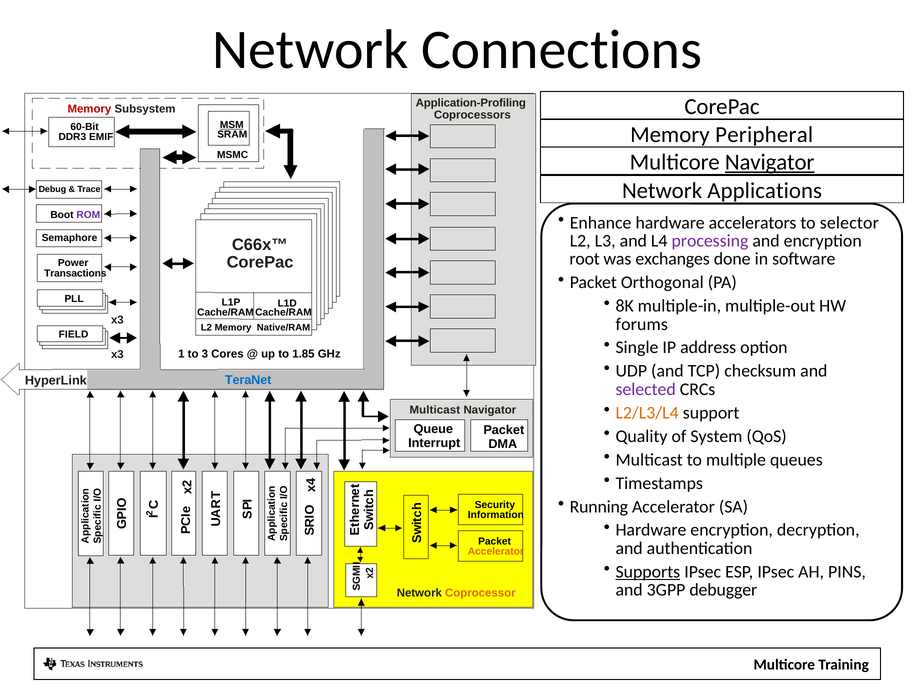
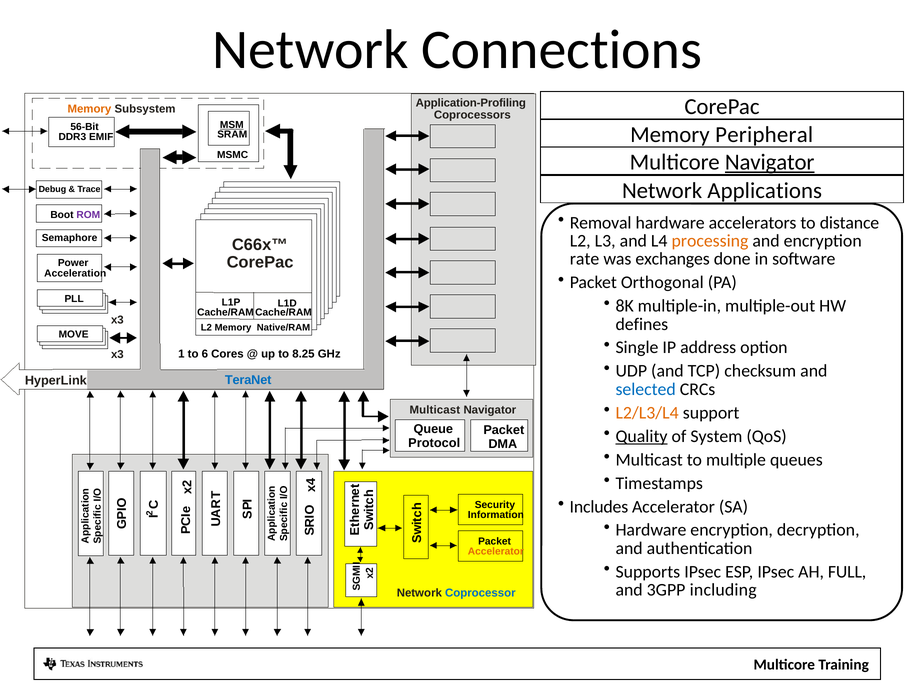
Memory at (89, 109) colour: red -> orange
60-Bit: 60-Bit -> 56-Bit
Enhance: Enhance -> Removal
selector: selector -> distance
processing colour: purple -> orange
root: root -> rate
Transactions: Transactions -> Acceleration
forums: forums -> defines
FIELD: FIELD -> MOVE
3: 3 -> 6
1.85: 1.85 -> 8.25
selected colour: purple -> blue
Quality underline: none -> present
Interrupt: Interrupt -> Protocol
Running: Running -> Includes
Supports underline: present -> none
PINS: PINS -> FULL
debugger: debugger -> including
Coprocessor colour: orange -> blue
